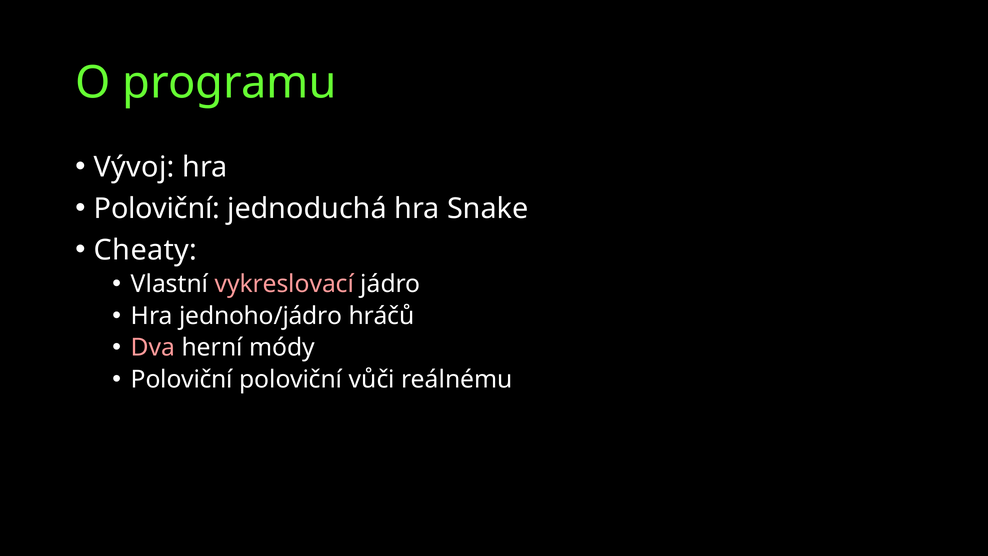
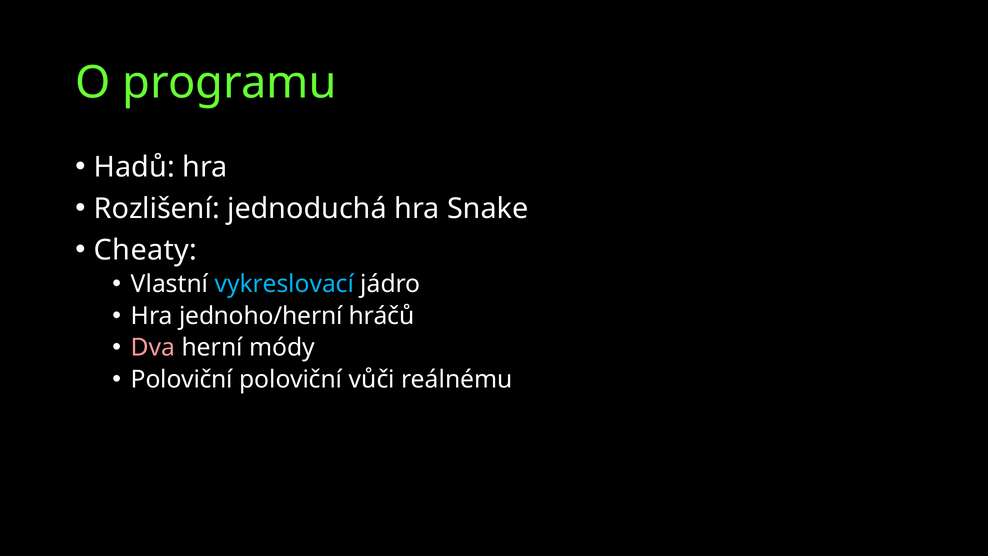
Vývoj: Vývoj -> Hadů
Poloviční at (157, 208): Poloviční -> Rozlišení
vykreslovací colour: pink -> light blue
jednoho/jádro: jednoho/jádro -> jednoho/herní
